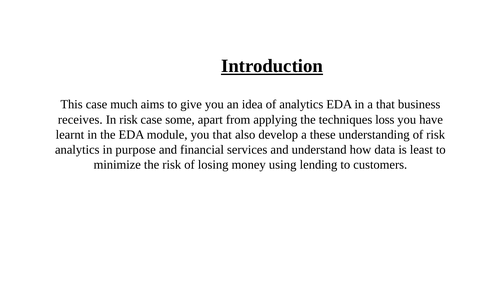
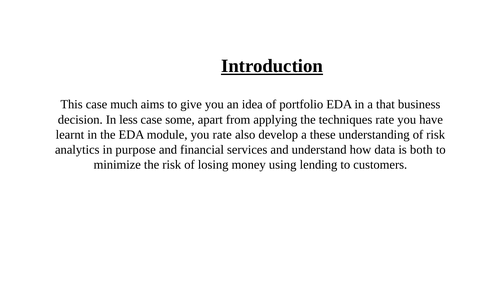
of analytics: analytics -> portfolio
receives: receives -> decision
In risk: risk -> less
techniques loss: loss -> rate
you that: that -> rate
least: least -> both
